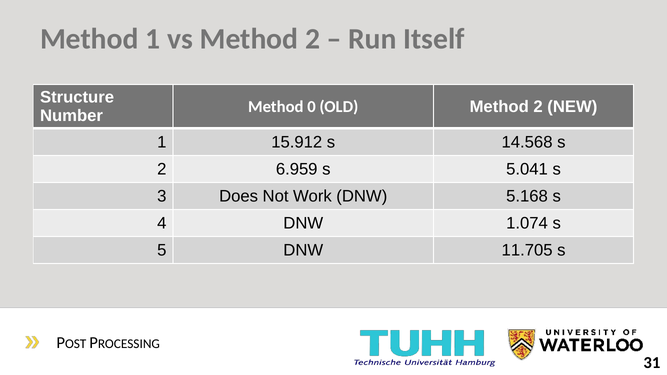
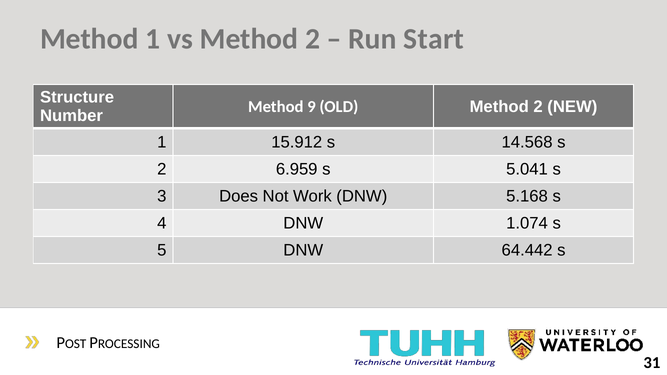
Itself: Itself -> Start
0: 0 -> 9
11.705: 11.705 -> 64.442
